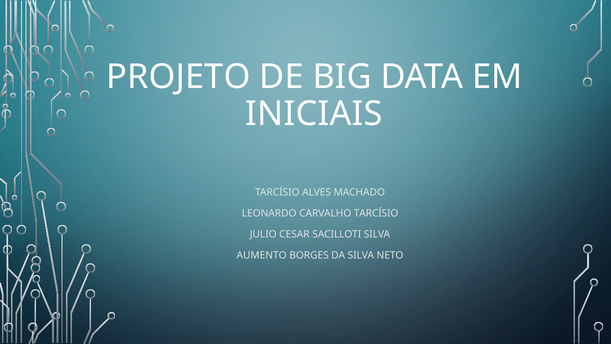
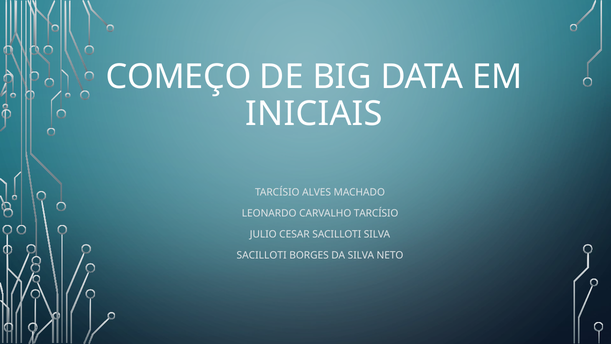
PROJETO: PROJETO -> COMEÇO
AUMENTO at (262, 255): AUMENTO -> SACILLOTI
